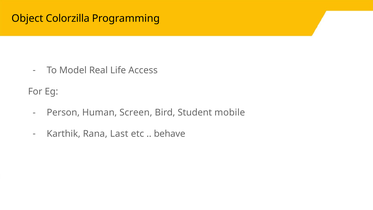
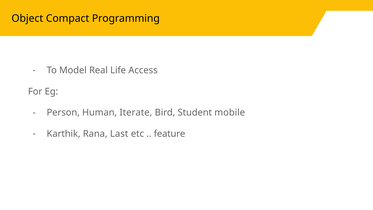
Colorzilla: Colorzilla -> Compact
Screen: Screen -> Iterate
behave: behave -> feature
